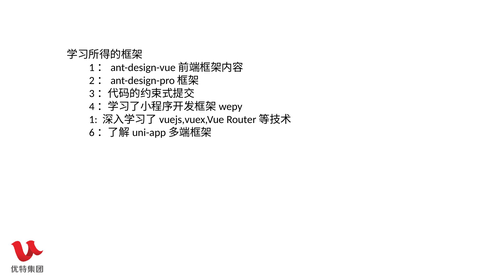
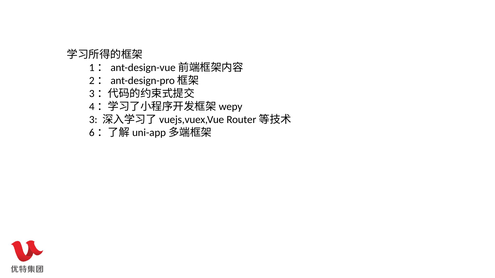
1: 1 -> 3
